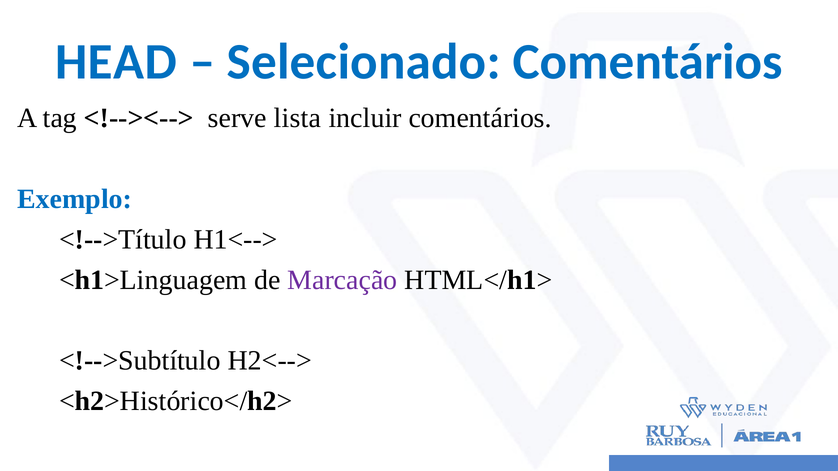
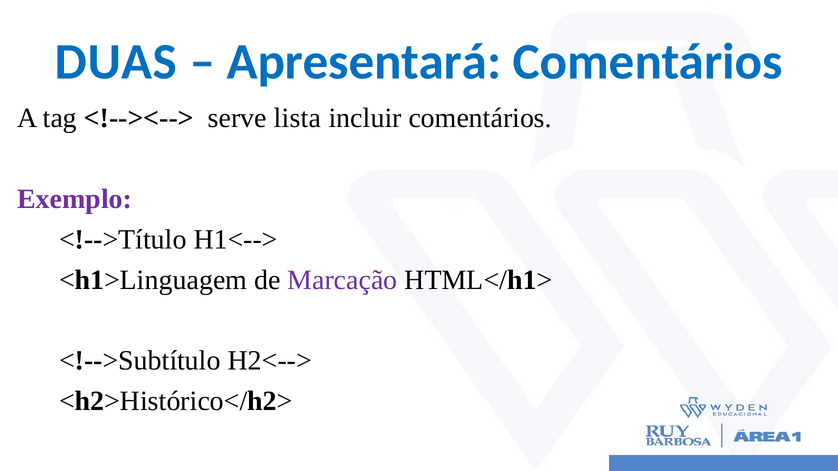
HEAD: HEAD -> DUAS
Selecionado: Selecionado -> Apresentará
Exemplo colour: blue -> purple
